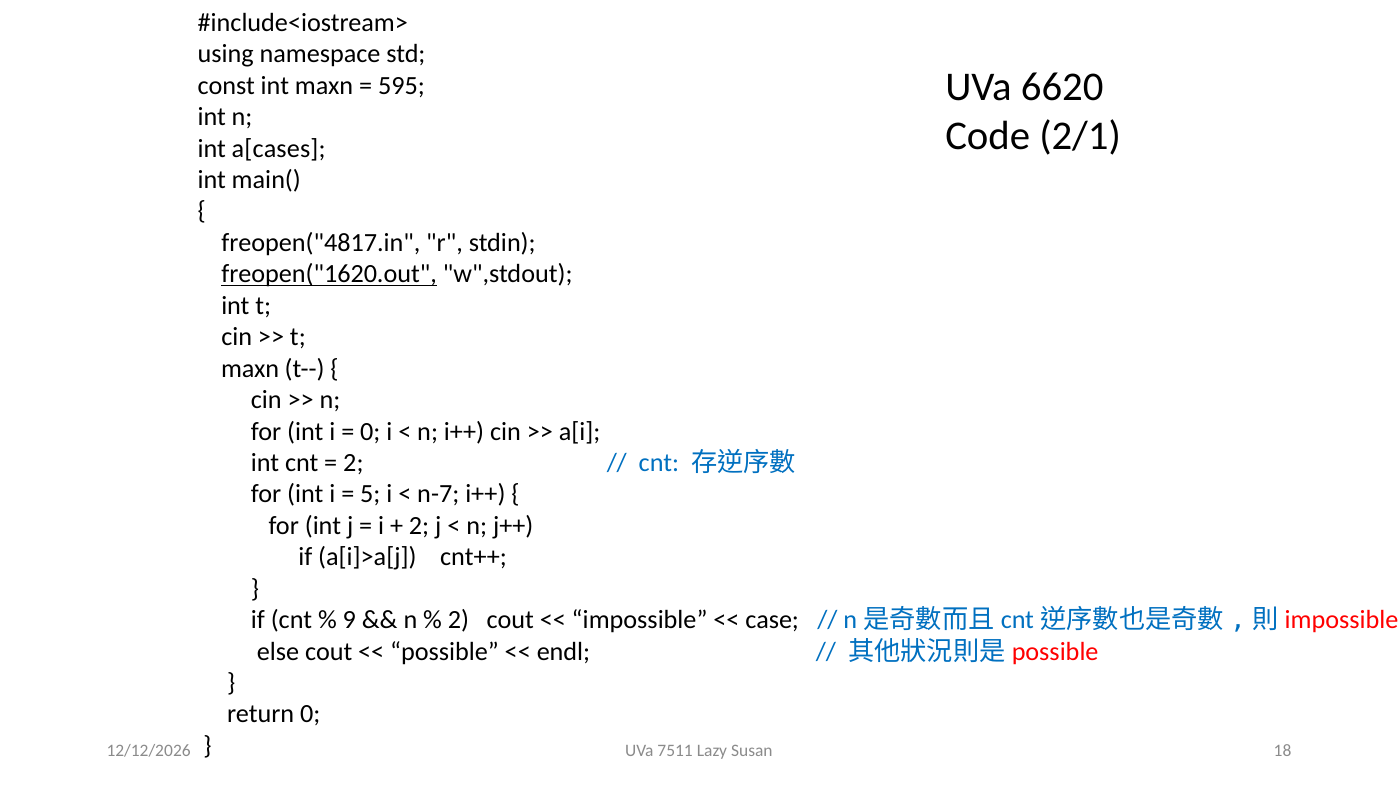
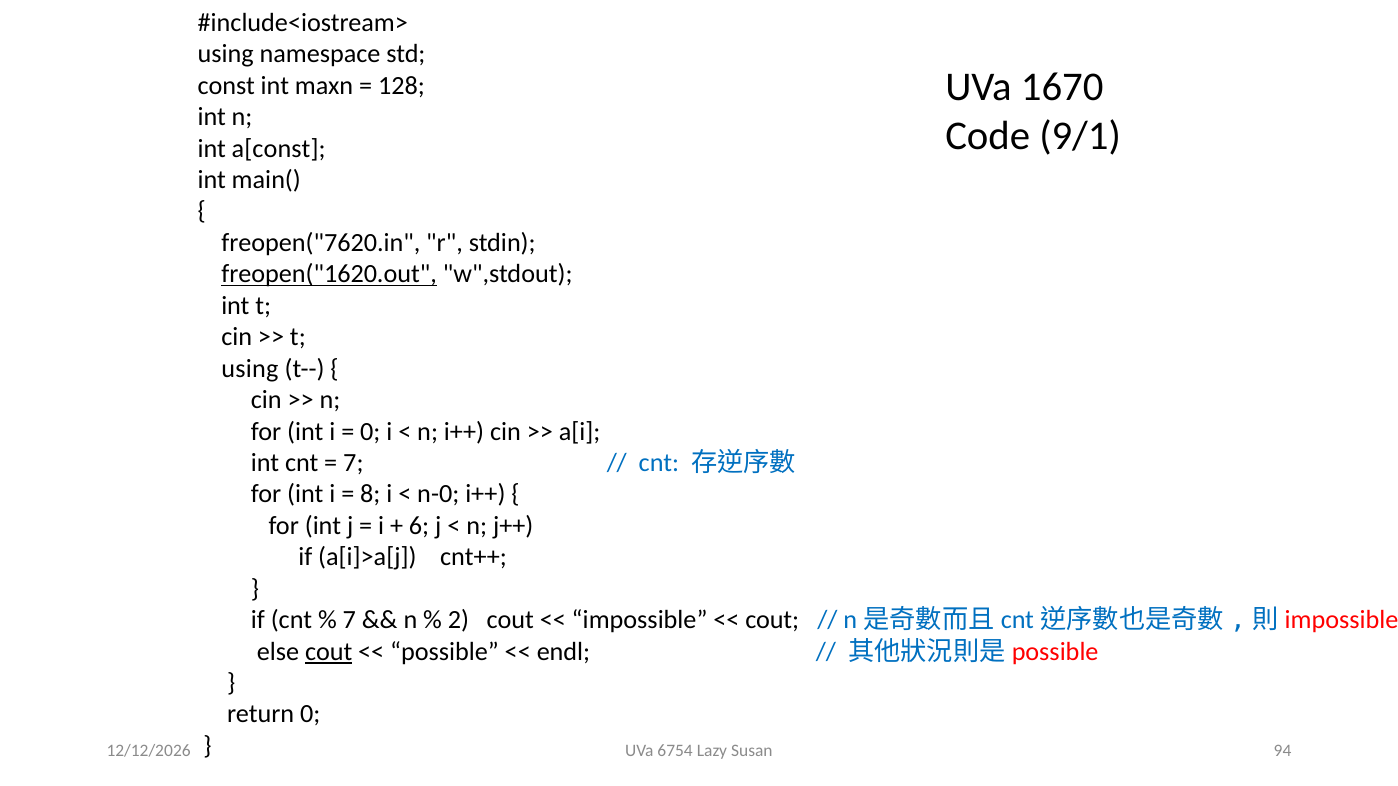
6620: 6620 -> 1670
595: 595 -> 128
2/1: 2/1 -> 9/1
a[cases: a[cases -> a[const
freopen("4817.in: freopen("4817.in -> freopen("7620.in
maxn at (250, 369): maxn -> using
2 at (353, 463): 2 -> 7
5: 5 -> 8
n-7: n-7 -> n-0
2 at (419, 526): 2 -> 6
9 at (349, 620): 9 -> 7
case at (772, 620): case -> cout
cout at (329, 652) underline: none -> present
7511: 7511 -> 6754
18: 18 -> 94
